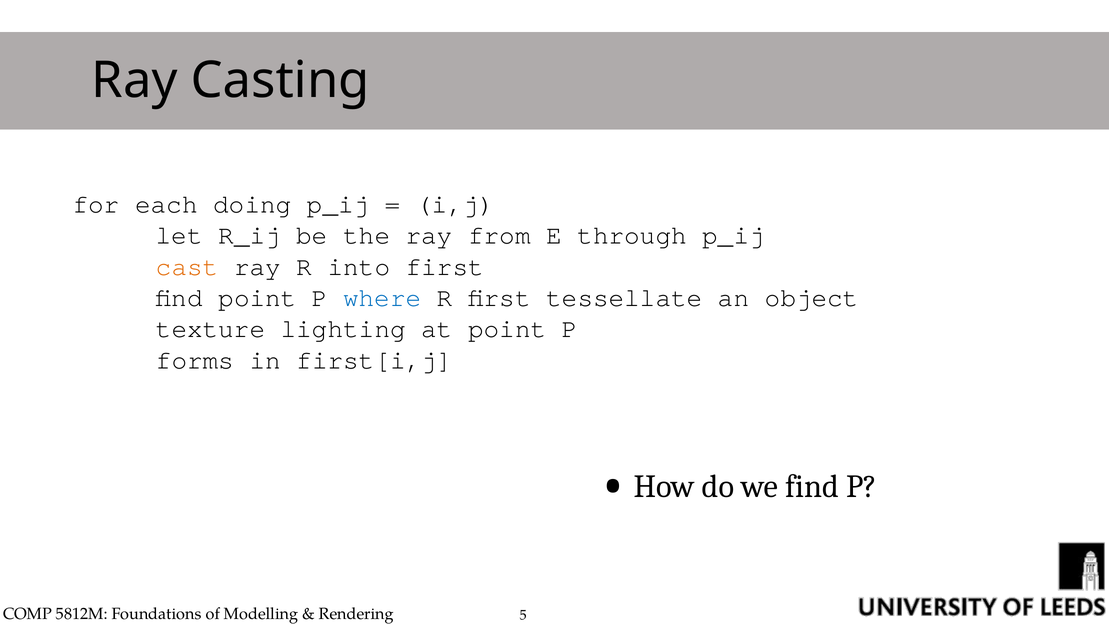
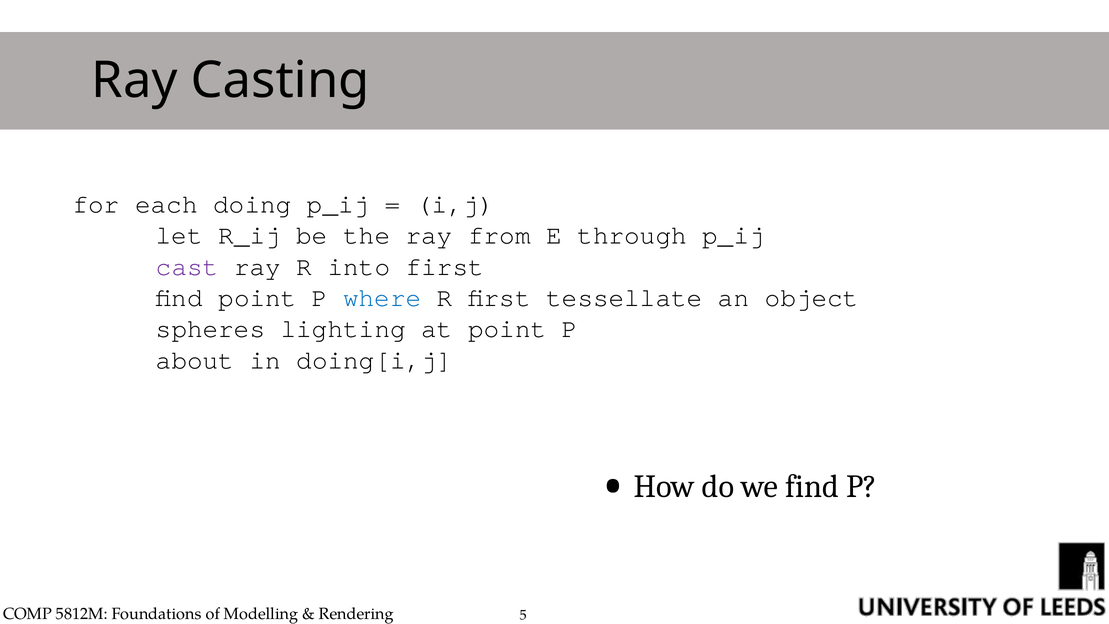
cast colour: orange -> purple
texture: texture -> spheres
forms: forms -> about
first[i,j: first[i,j -> doing[i,j
